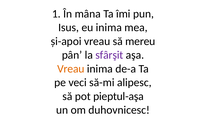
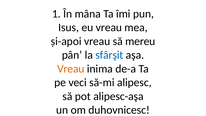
eu inima: inima -> vreau
sfârşit colour: purple -> blue
pieptul-aşa: pieptul-aşa -> alipesc-aşa
